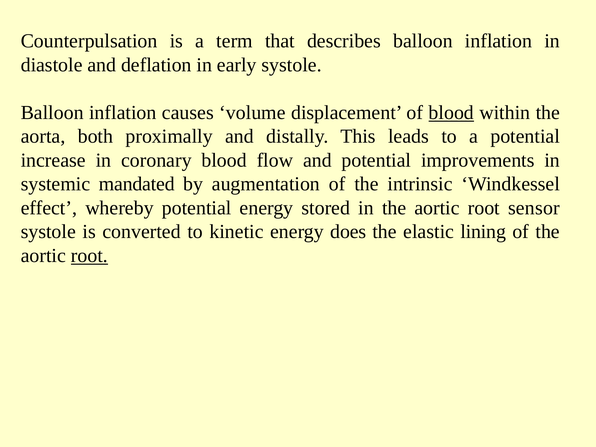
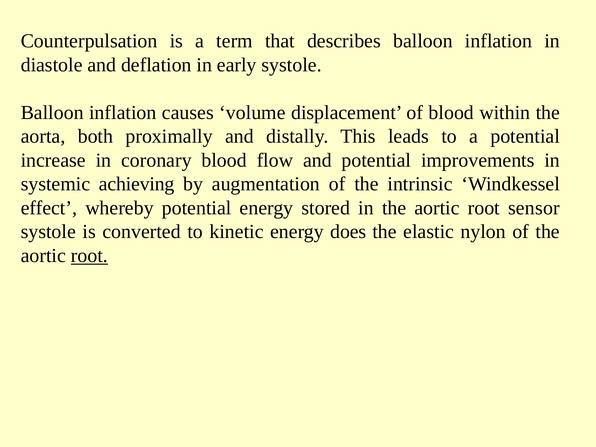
blood at (451, 113) underline: present -> none
mandated: mandated -> achieving
lining: lining -> nylon
